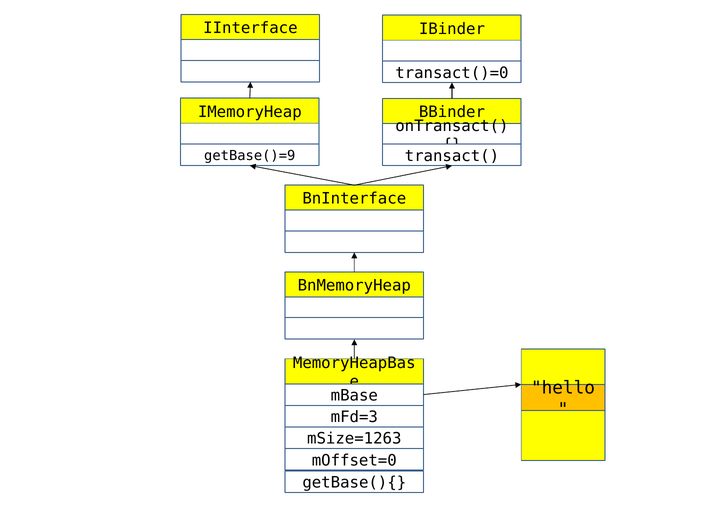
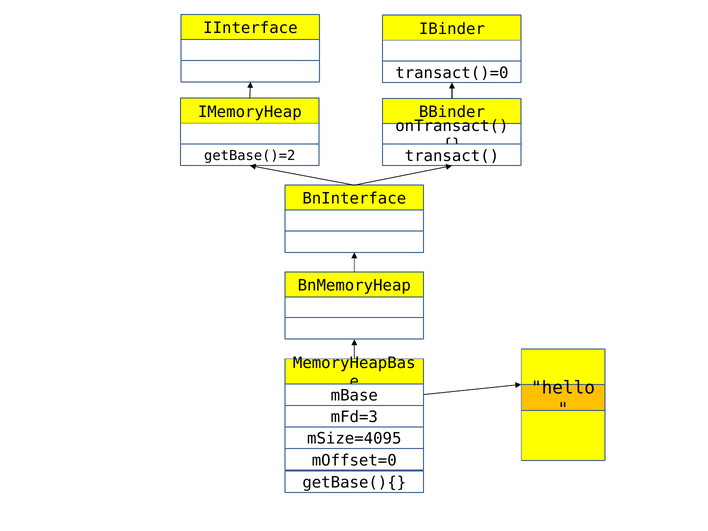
getBase()=9: getBase()=9 -> getBase()=2
mSize=1263: mSize=1263 -> mSize=4095
